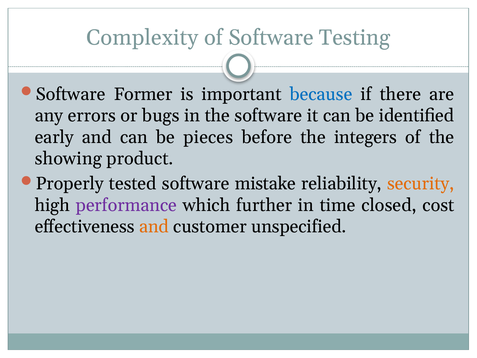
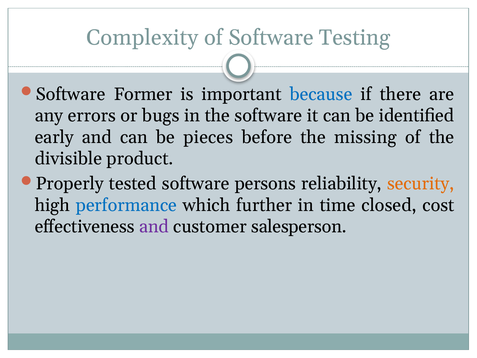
integers: integers -> missing
showing: showing -> divisible
mistake: mistake -> persons
performance colour: purple -> blue
and at (154, 227) colour: orange -> purple
unspecified: unspecified -> salesperson
